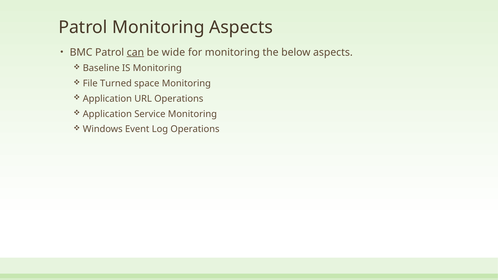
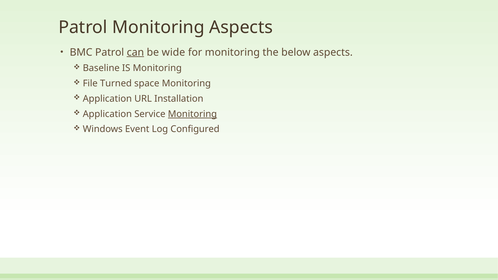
URL Operations: Operations -> Installation
Monitoring at (192, 114) underline: none -> present
Log Operations: Operations -> Configured
